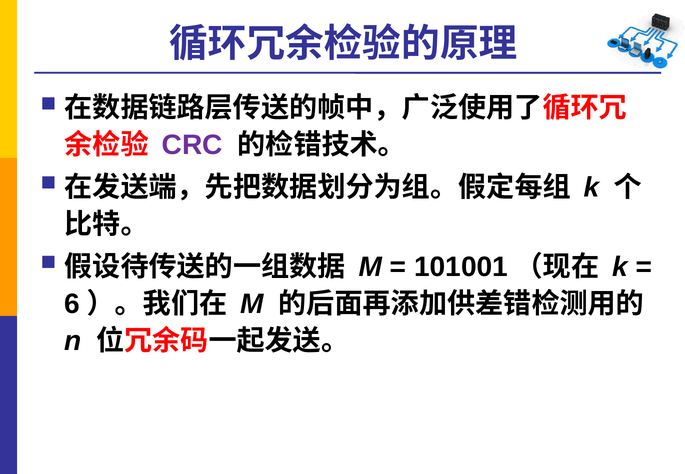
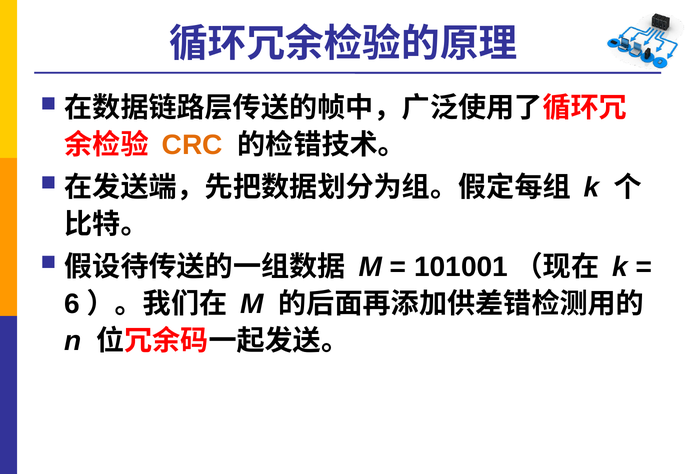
CRC colour: purple -> orange
